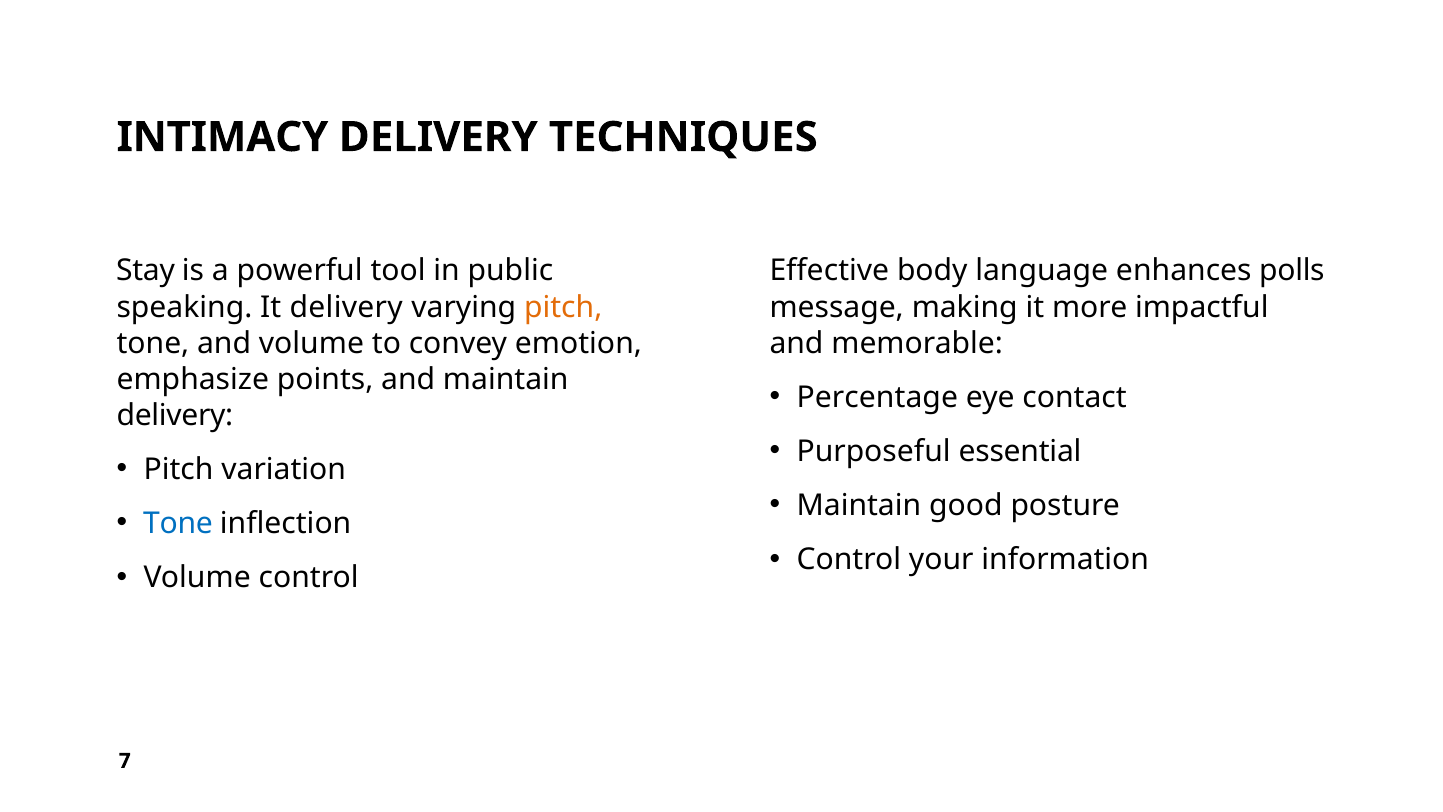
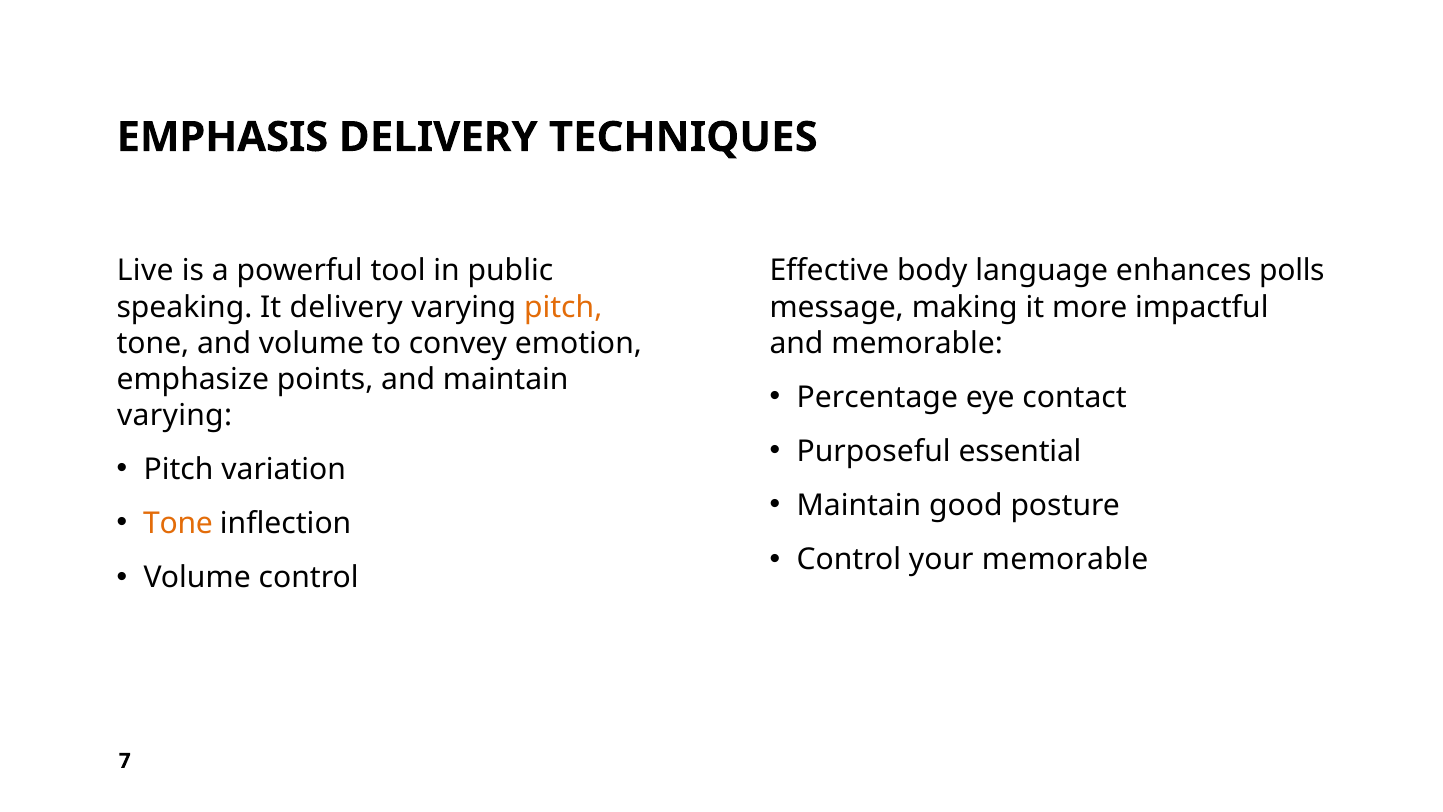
INTIMACY: INTIMACY -> EMPHASIS
Stay: Stay -> Live
delivery at (175, 415): delivery -> varying
Tone at (178, 524) colour: blue -> orange
your information: information -> memorable
